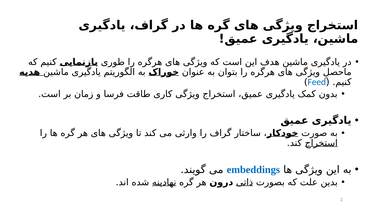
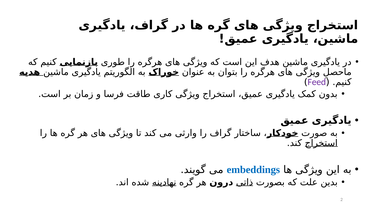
Feed colour: blue -> purple
